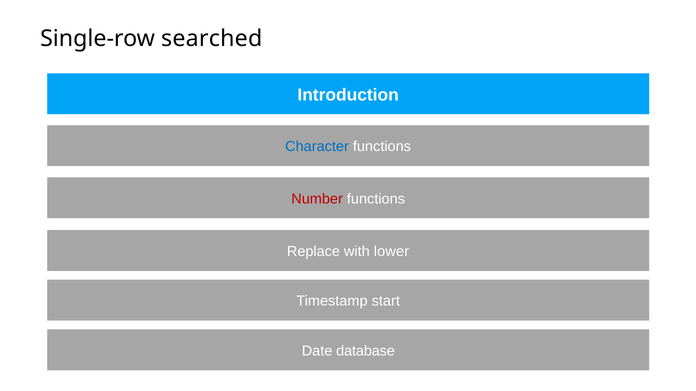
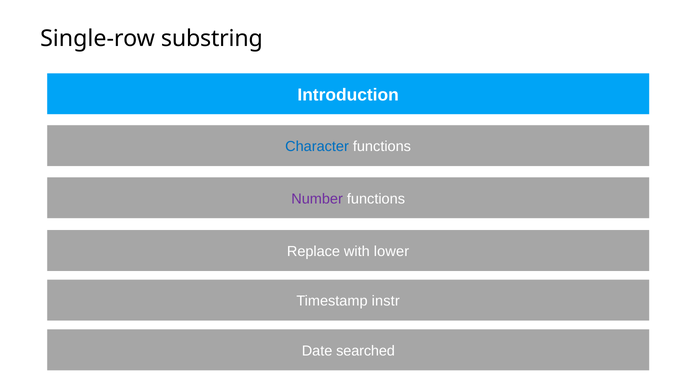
searched: searched -> substring
Number colour: red -> purple
start: start -> instr
database: database -> searched
